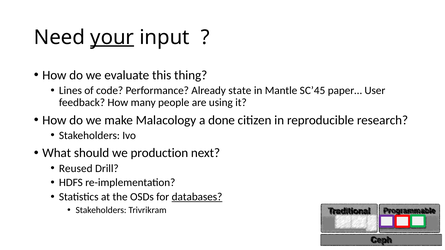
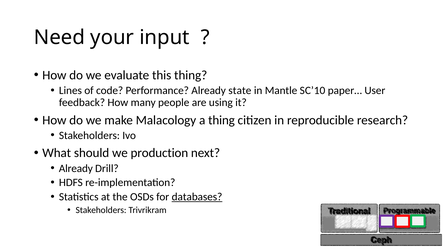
your underline: present -> none
SC’45: SC’45 -> SC’10
a done: done -> thing
Reused at (76, 169): Reused -> Already
